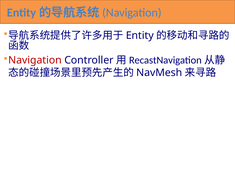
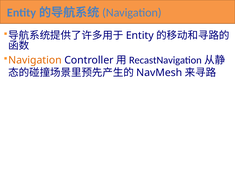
Navigation colour: red -> orange
